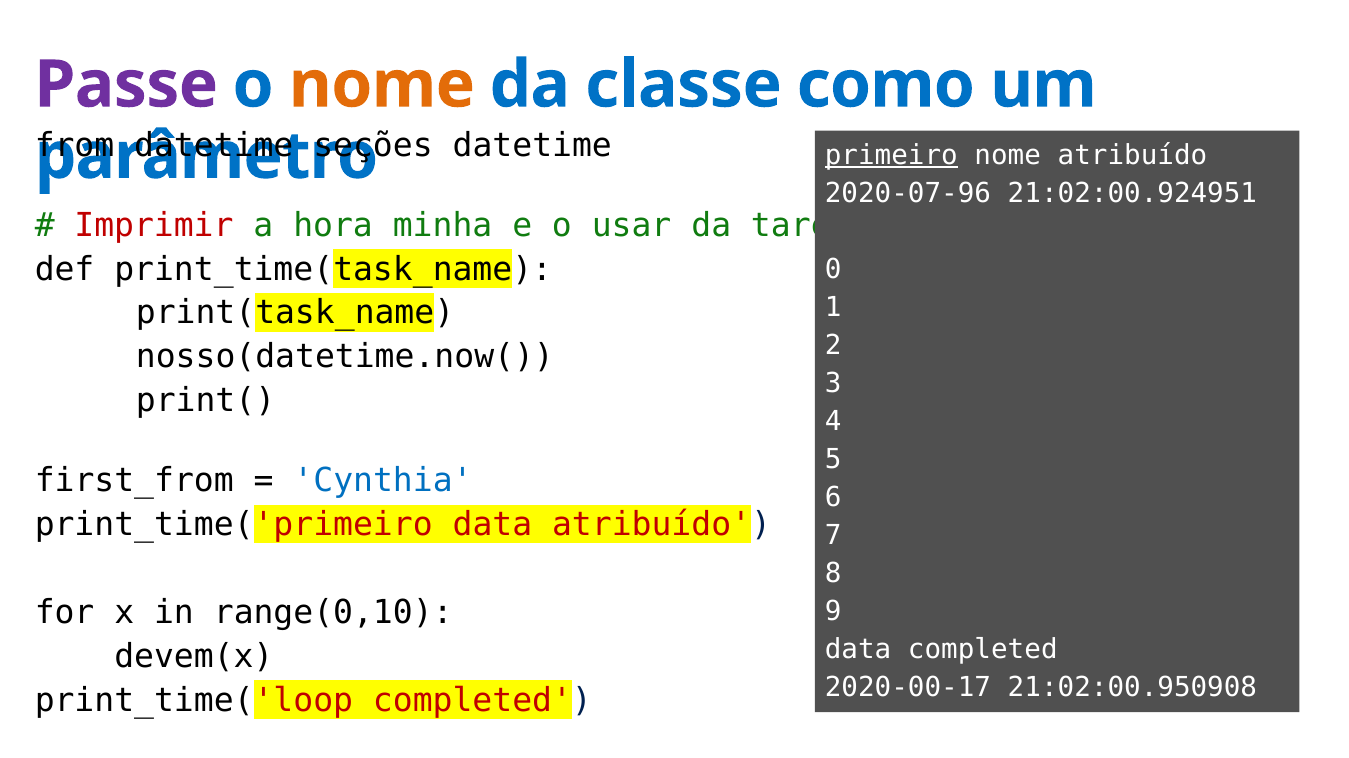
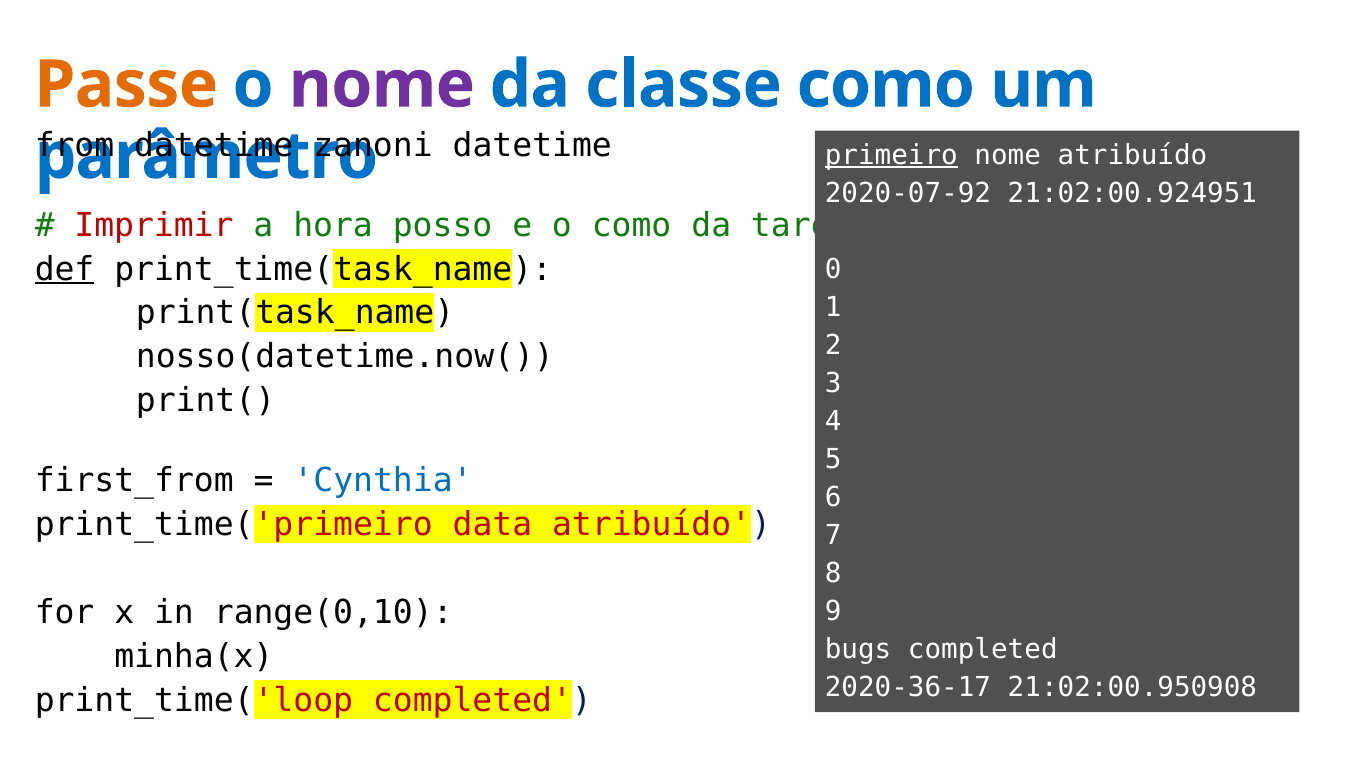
Passe colour: purple -> orange
nome at (382, 85) colour: orange -> purple
seções: seções -> zanoni
2020-07-96: 2020-07-96 -> 2020-07-92
minha: minha -> posso
o usar: usar -> como
def underline: none -> present
data at (858, 650): data -> bugs
devem(x: devem(x -> minha(x
2020-00-17: 2020-00-17 -> 2020-36-17
